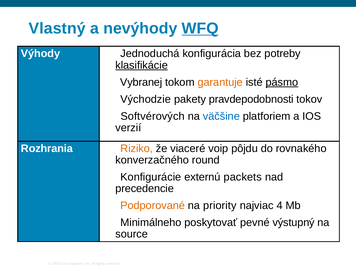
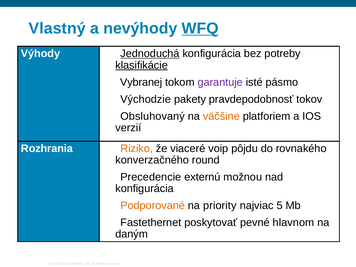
Jednoduchá underline: none -> present
garantuje colour: orange -> purple
pásmo underline: present -> none
pravdepodobnosti: pravdepodobnosti -> pravdepodobnosť
Softvérových: Softvérových -> Obsluhovaný
väčšine colour: blue -> orange
Konfigurácie: Konfigurácie -> Precedencie
packets: packets -> možnou
precedencie at (145, 189): precedencie -> konfigurácia
4: 4 -> 5
Minimálneho: Minimálneho -> Fastethernet
výstupný: výstupný -> hlavnom
source: source -> daným
